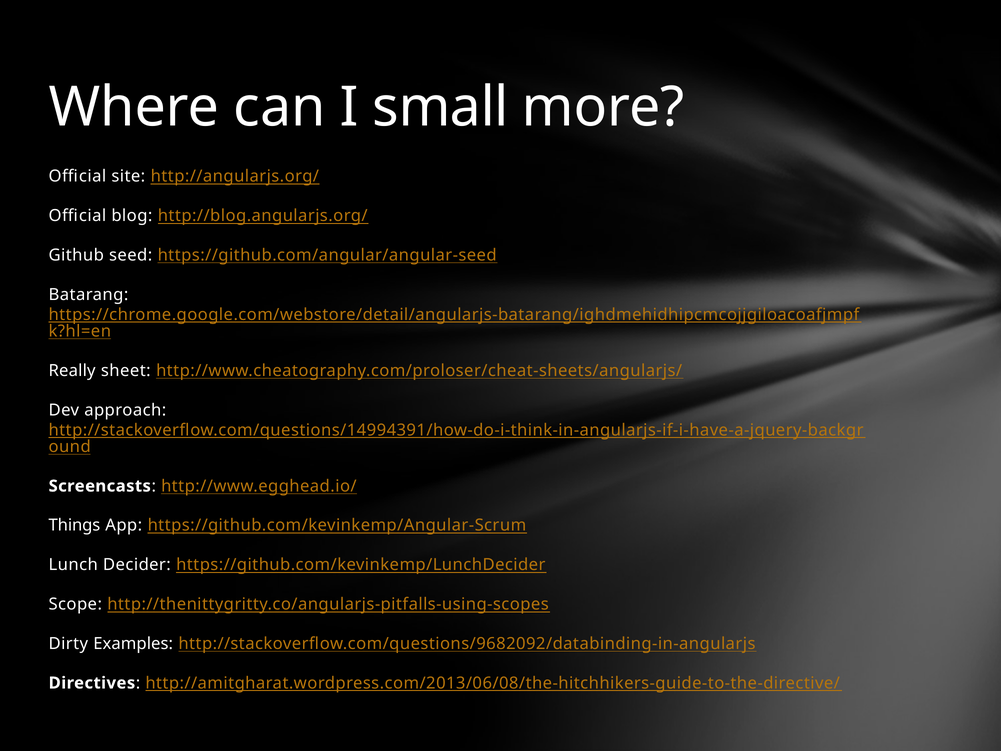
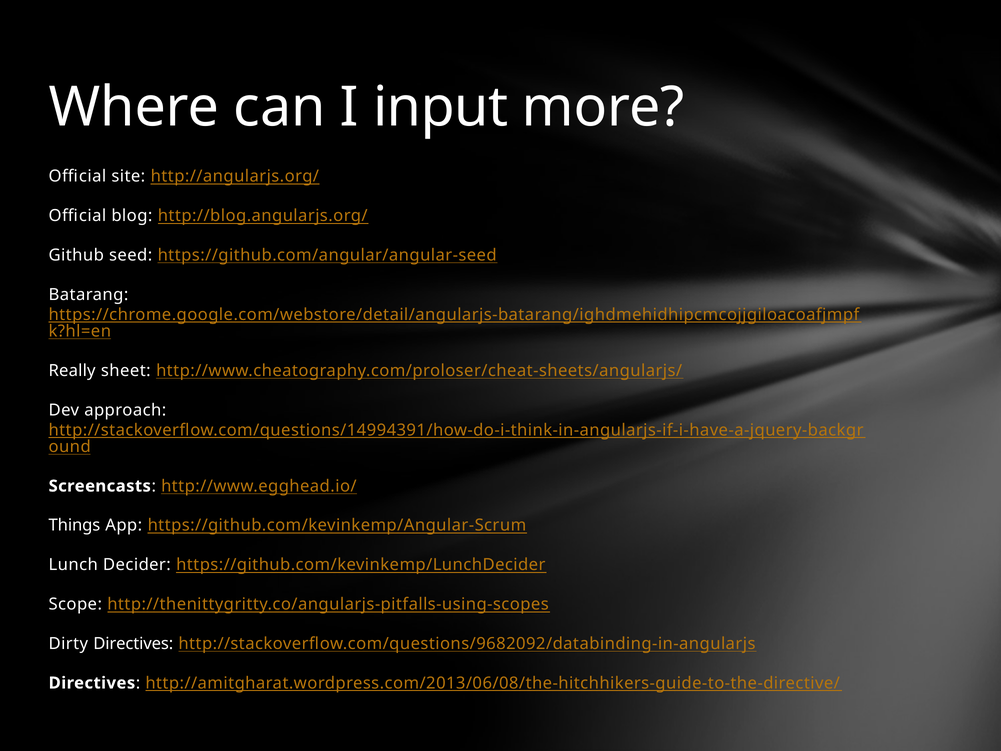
small: small -> input
Dirty Examples: Examples -> Directives
